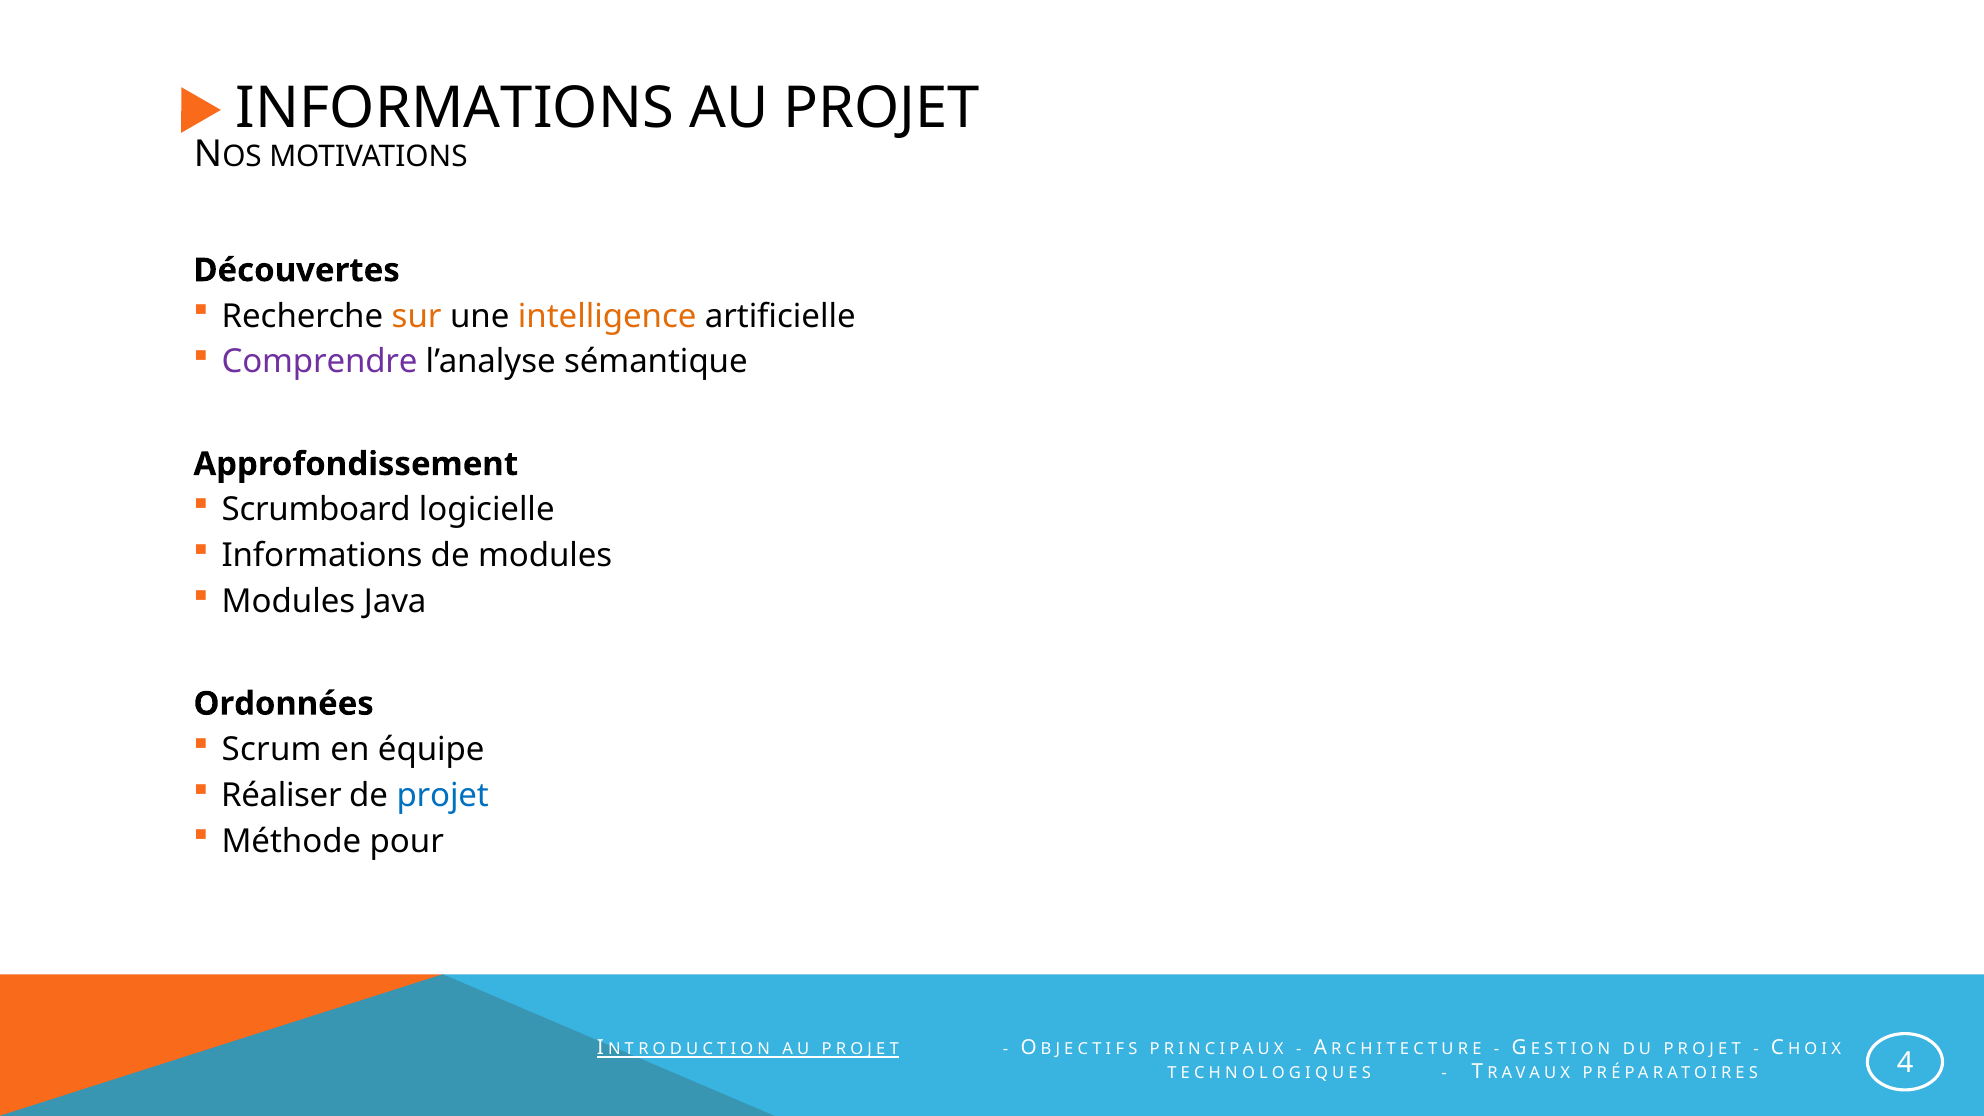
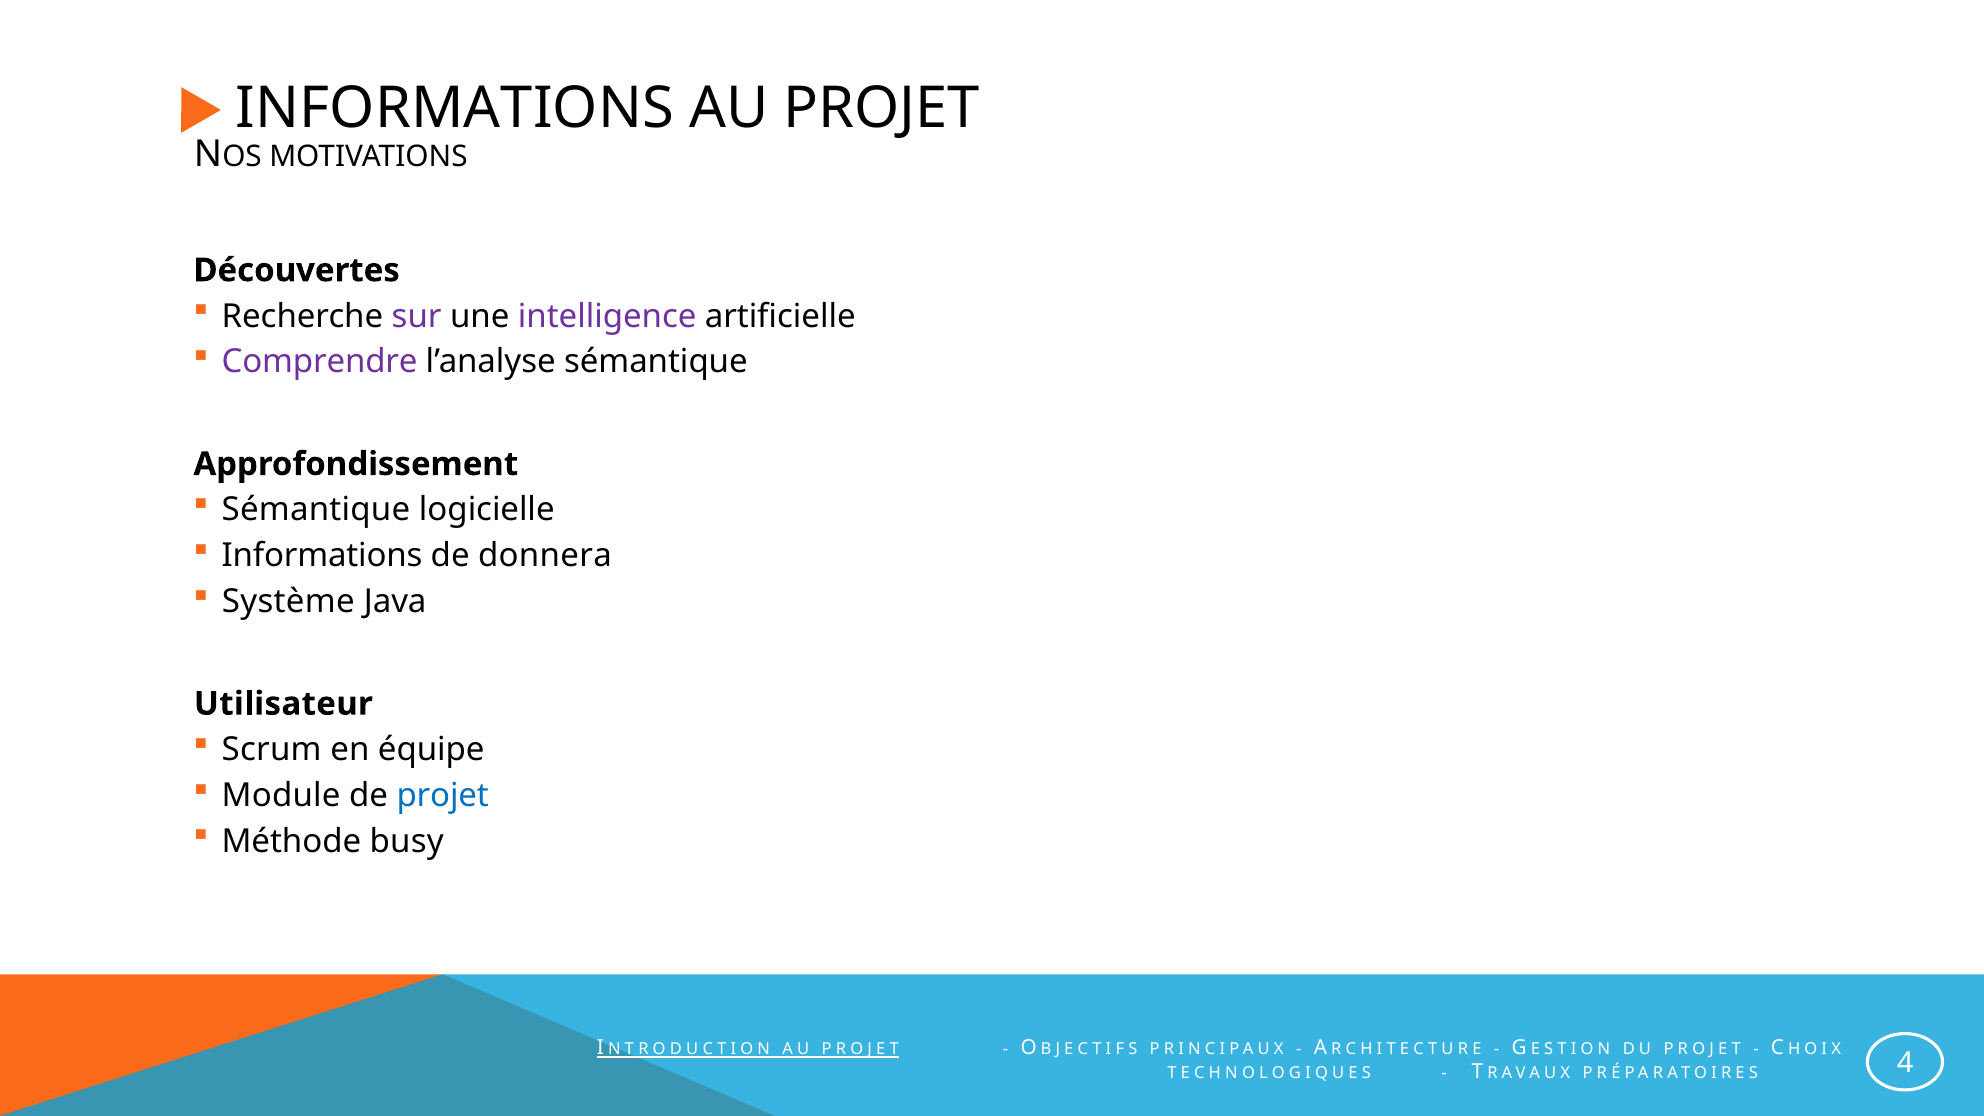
sur colour: orange -> purple
intelligence colour: orange -> purple
Scrumboard at (316, 510): Scrumboard -> Sémantique
de modules: modules -> donnera
Modules at (289, 602): Modules -> Système
Ordonnées: Ordonnées -> Utilisateur
Réaliser: Réaliser -> Module
pour: pour -> busy
